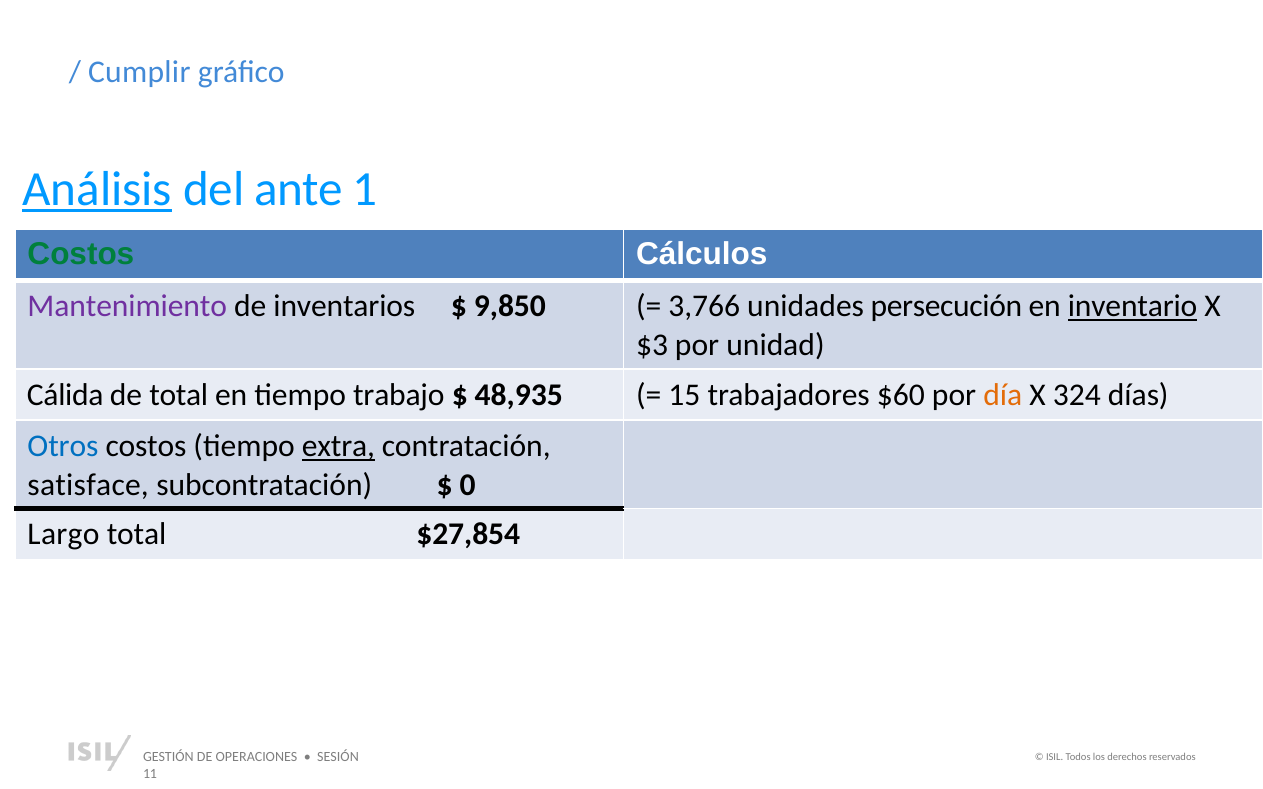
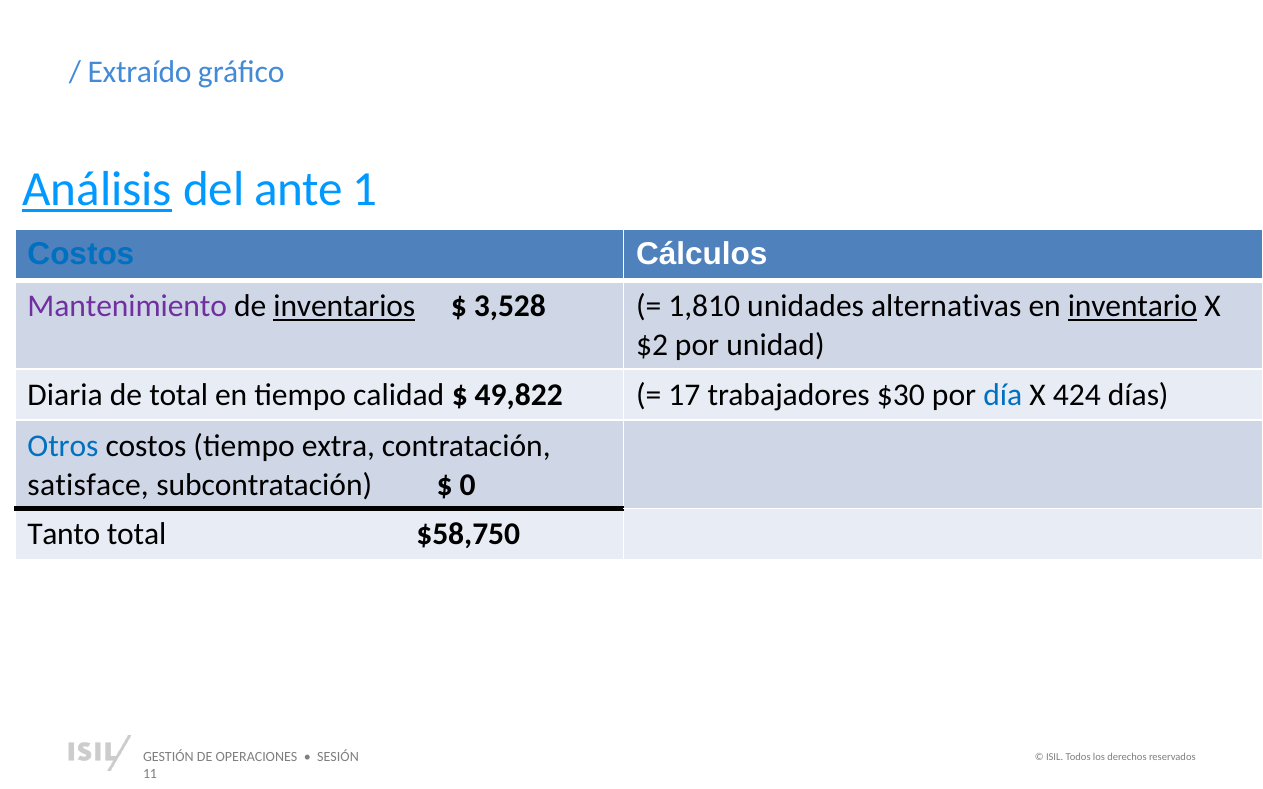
Cumplir: Cumplir -> Extraído
Costos at (81, 254) colour: green -> blue
inventarios underline: none -> present
9,850: 9,850 -> 3,528
3,766: 3,766 -> 1,810
persecución: persecución -> alternativas
$3: $3 -> $2
Cálida: Cálida -> Diaria
trabajo: trabajo -> calidad
48,935: 48,935 -> 49,822
15: 15 -> 17
$60: $60 -> $30
día colour: orange -> blue
324: 324 -> 424
extra underline: present -> none
Largo: Largo -> Tanto
$27,854: $27,854 -> $58,750
